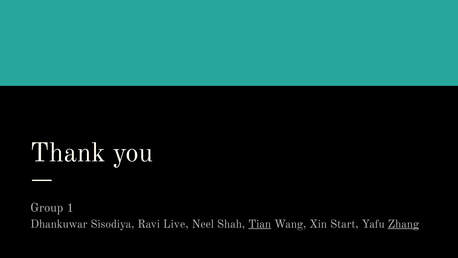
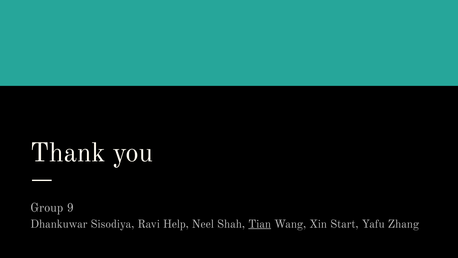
1: 1 -> 9
Live: Live -> Help
Zhang underline: present -> none
